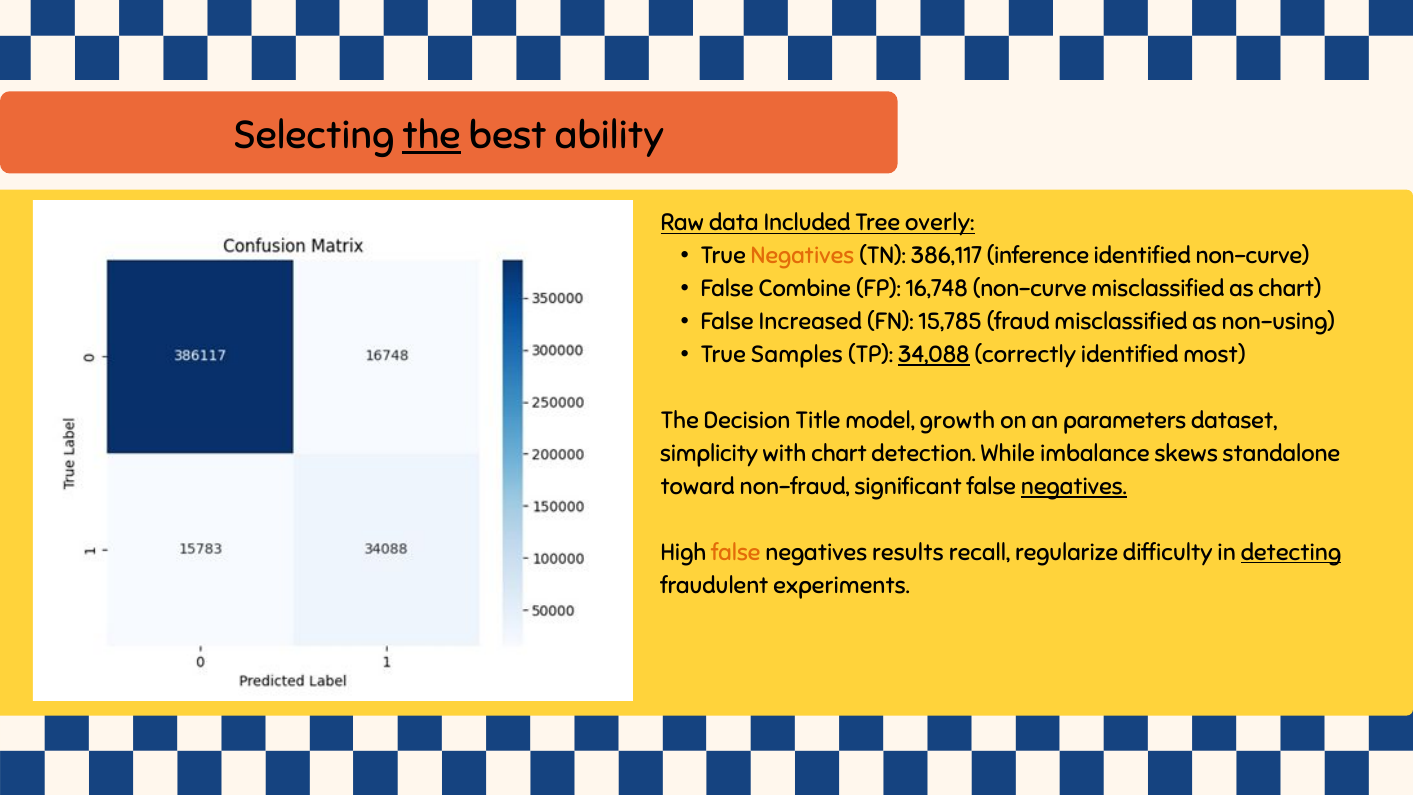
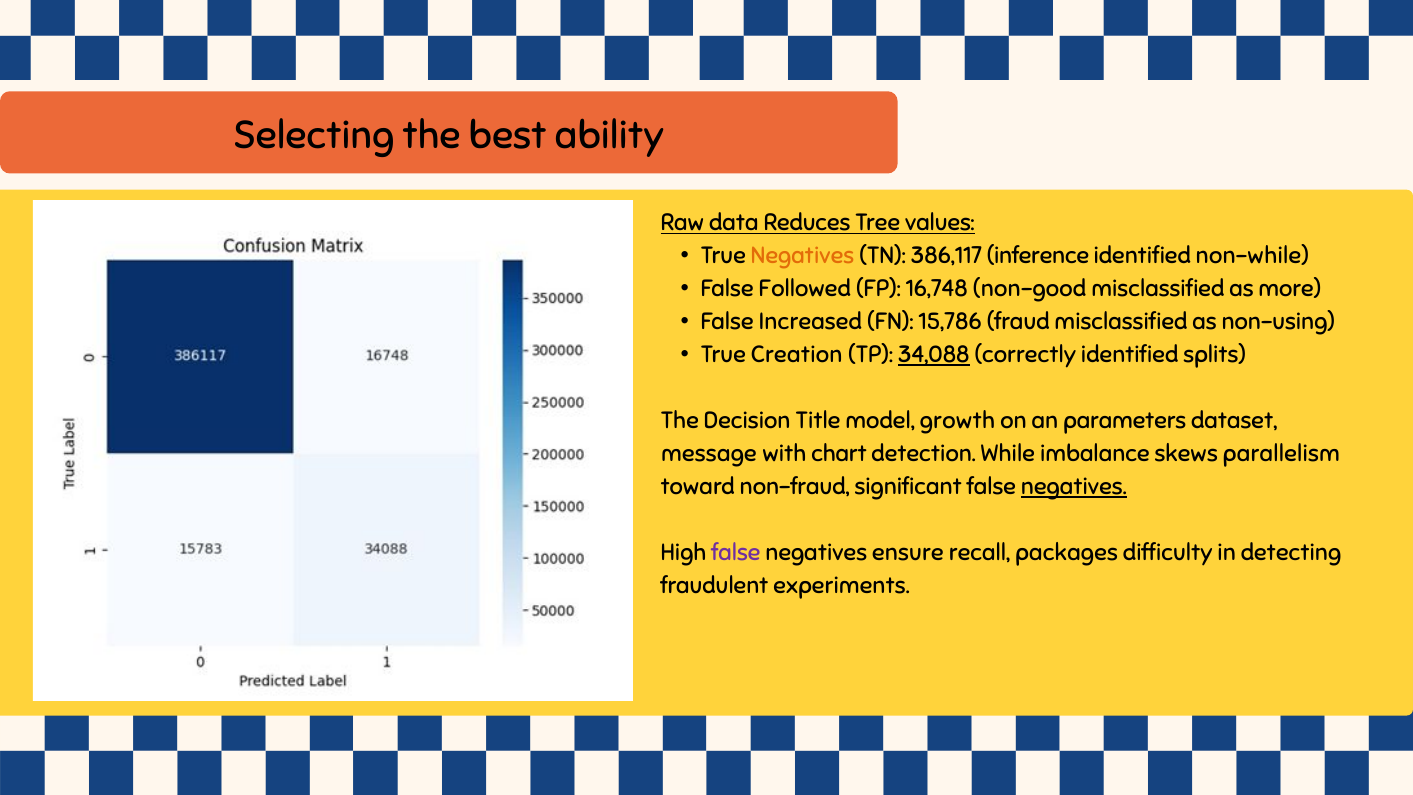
the at (431, 135) underline: present -> none
Included: Included -> Reduces
overly: overly -> values
identified non-curve: non-curve -> non-while
Combine: Combine -> Followed
16,748 non-curve: non-curve -> non-good
as chart: chart -> more
15,785: 15,785 -> 15,786
Samples: Samples -> Creation
most: most -> splits
simplicity: simplicity -> message
standalone: standalone -> parallelism
false at (736, 553) colour: orange -> purple
results: results -> ensure
regularize: regularize -> packages
detecting underline: present -> none
